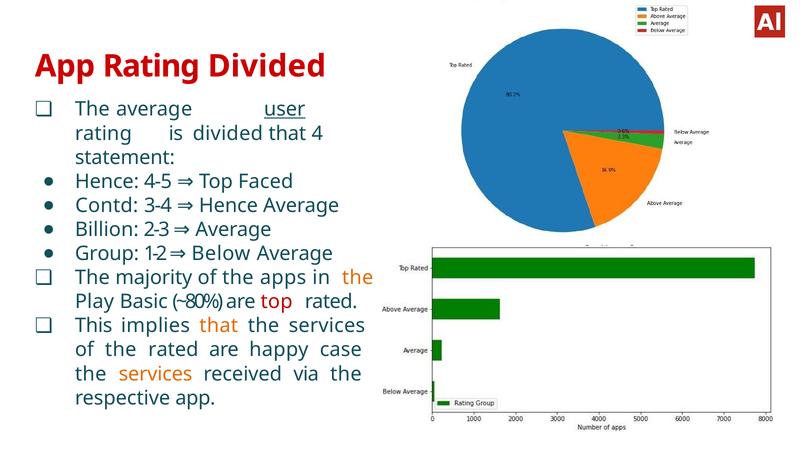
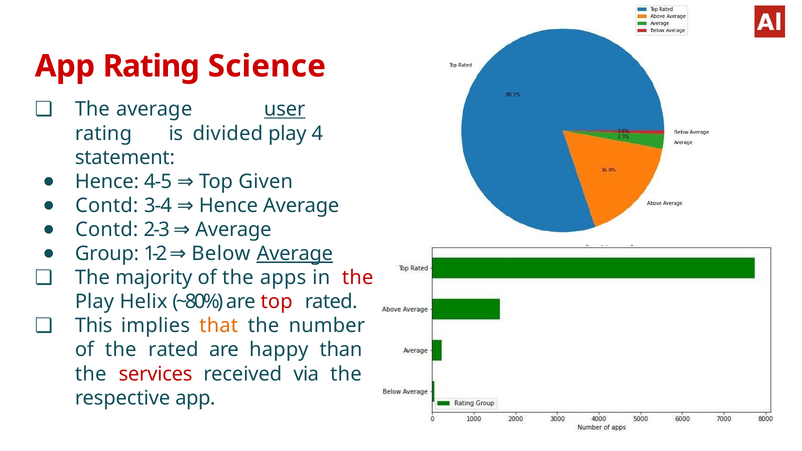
Rating Divided: Divided -> Science
divided that: that -> play
Faced: Faced -> Given
Billion at (107, 230): Billion -> Contd
Average at (295, 254) underline: none -> present
the at (358, 278) colour: orange -> red
Basic: Basic -> Helix
services at (327, 326): services -> number
case: case -> than
services at (156, 374) colour: orange -> red
